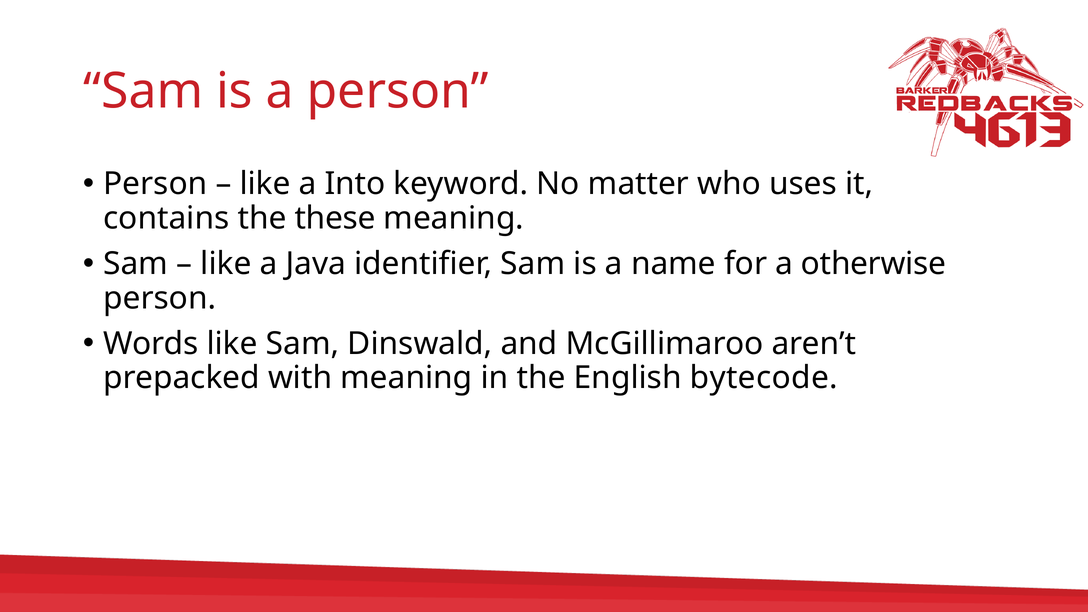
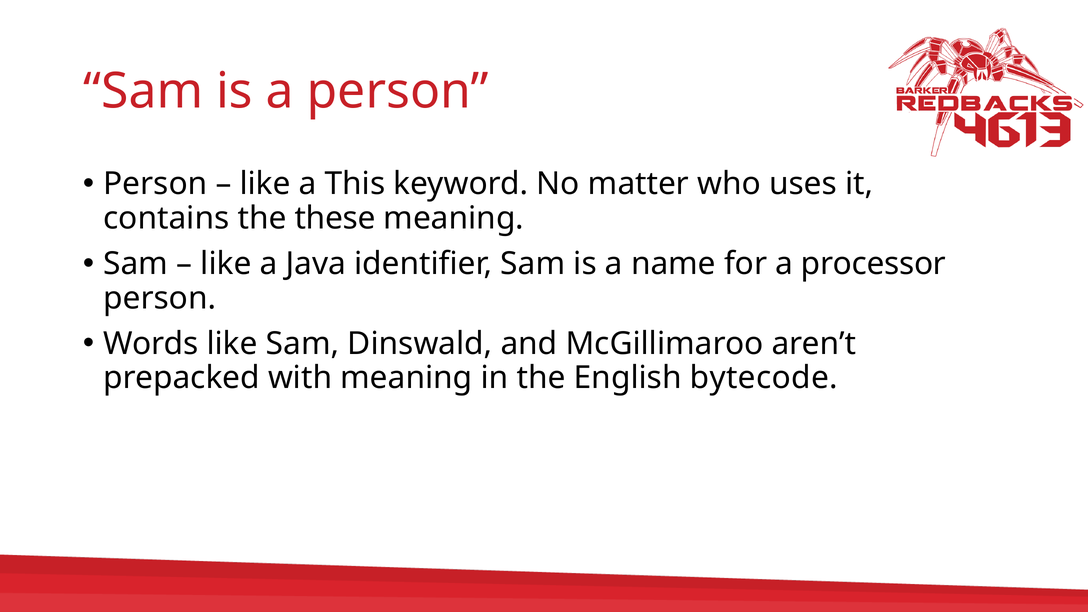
Into: Into -> This
otherwise: otherwise -> processor
